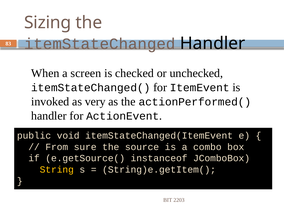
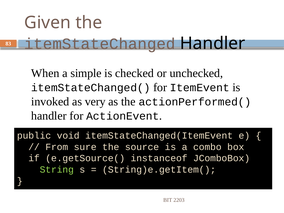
Sizing: Sizing -> Given
screen: screen -> simple
String colour: yellow -> light green
